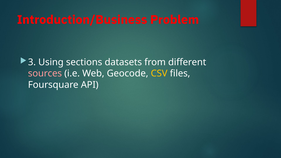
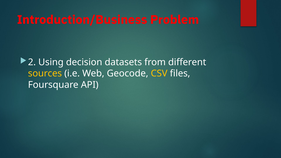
3: 3 -> 2
sections: sections -> decision
sources colour: pink -> yellow
